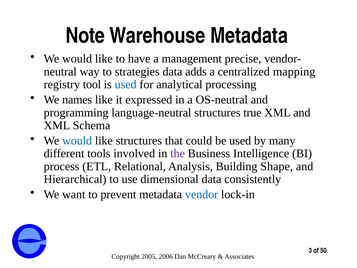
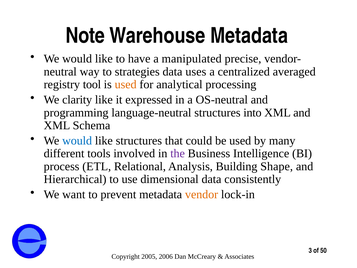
management: management -> manipulated
adds: adds -> uses
mapping: mapping -> averaged
used at (126, 84) colour: blue -> orange
names: names -> clarity
true: true -> into
vendor colour: blue -> orange
